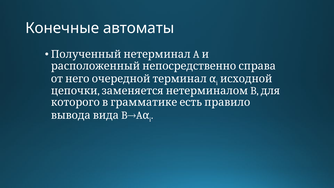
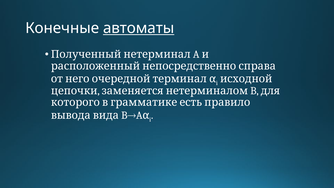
автоматы underline: none -> present
